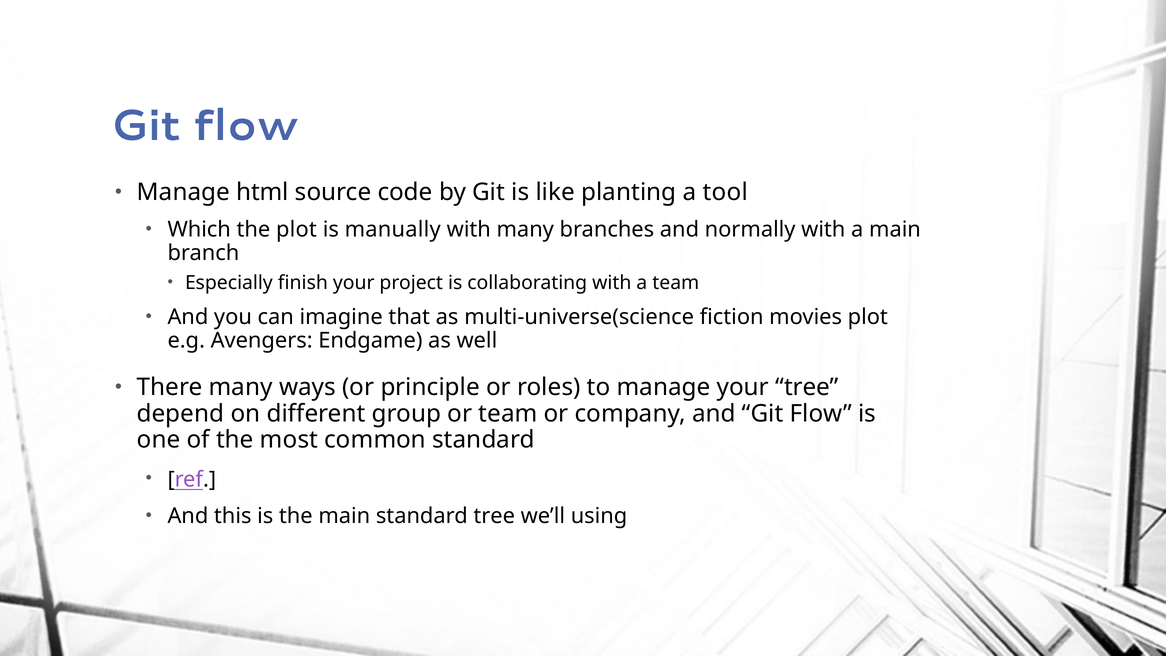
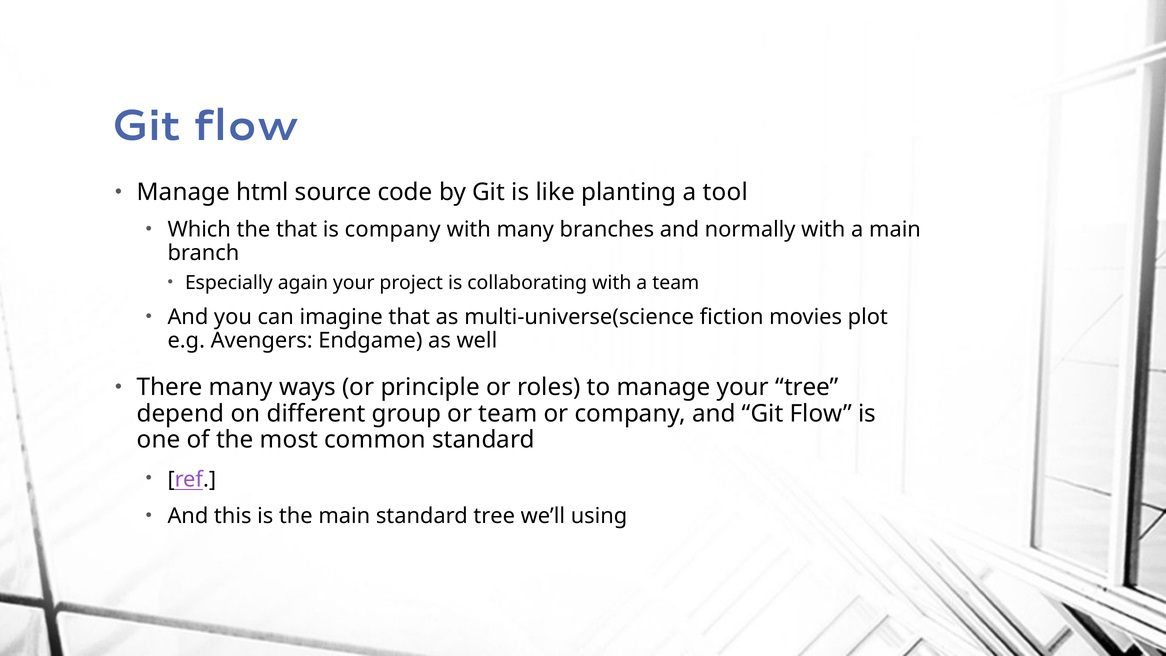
the plot: plot -> that
is manually: manually -> company
finish: finish -> again
